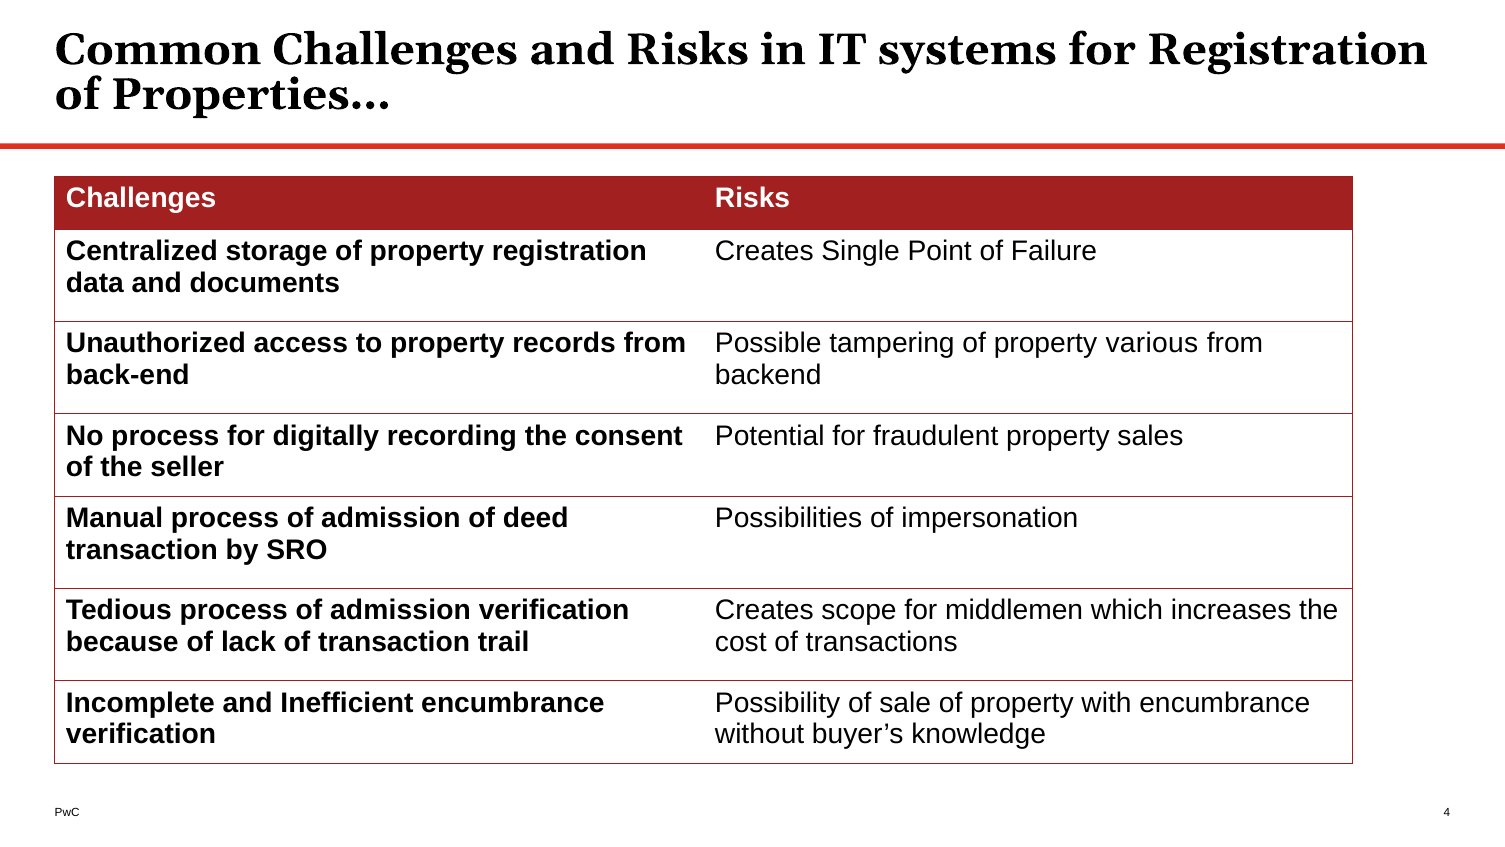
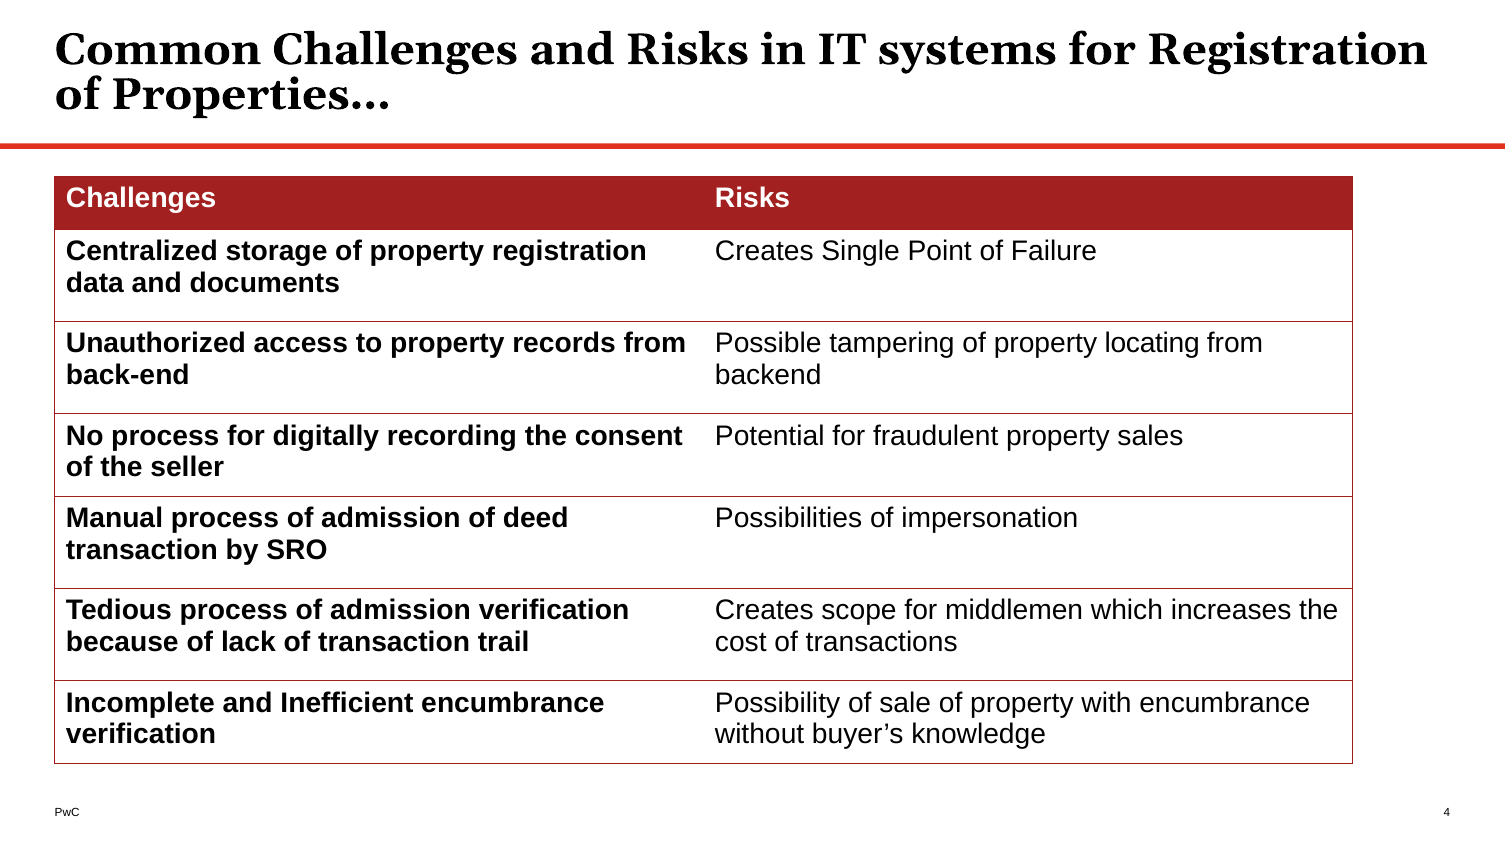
various: various -> locating
